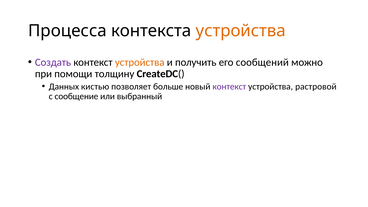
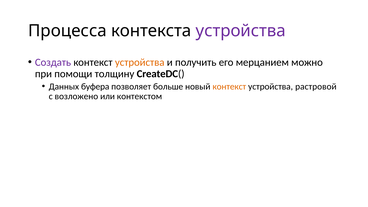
устройства at (241, 31) colour: orange -> purple
сообщений: сообщений -> мерцанием
кистью: кистью -> буфера
контекст at (229, 86) colour: purple -> orange
сообщение: сообщение -> возложено
выбранный: выбранный -> контекстом
